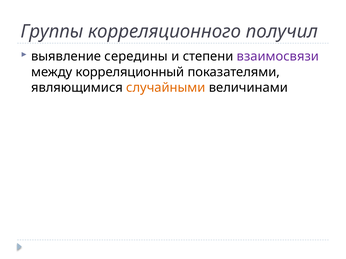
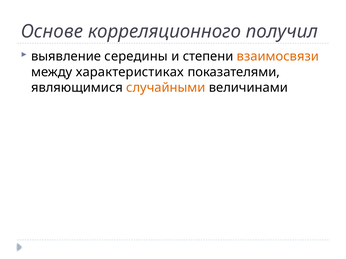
Группы: Группы -> Основе
взаимосвязи colour: purple -> orange
корреляционный: корреляционный -> характеристиках
